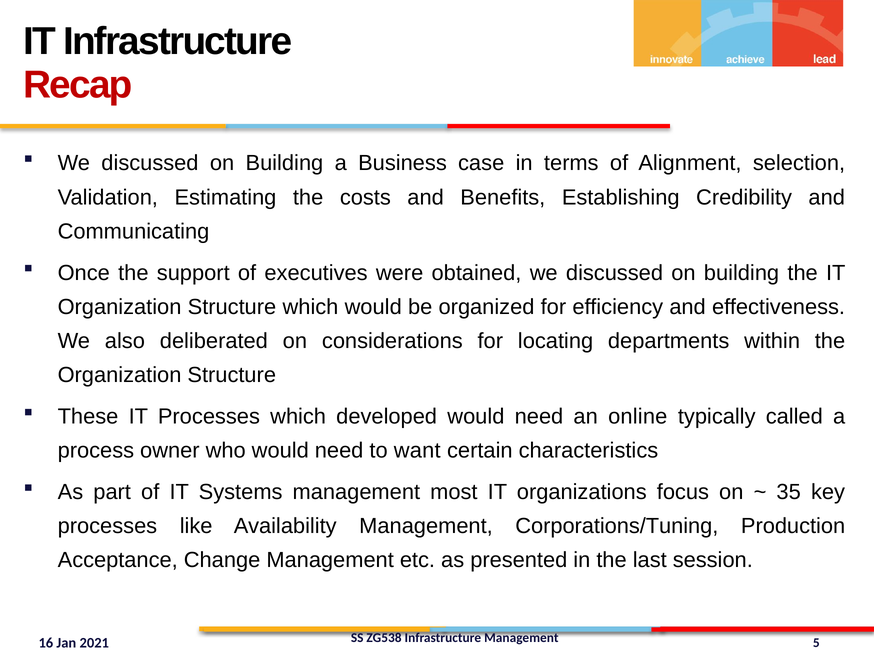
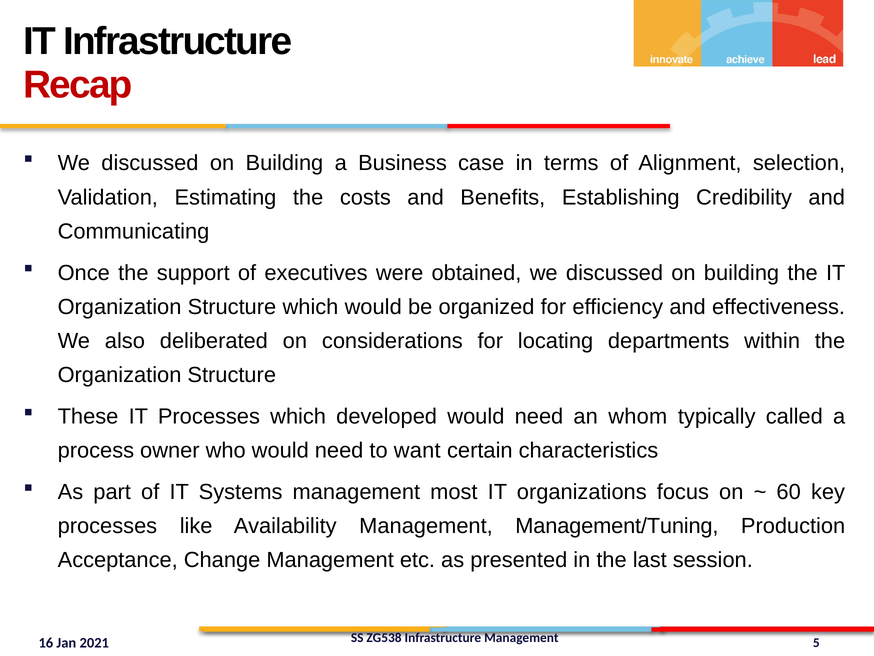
online: online -> whom
35: 35 -> 60
Corporations/Tuning: Corporations/Tuning -> Management/Tuning
